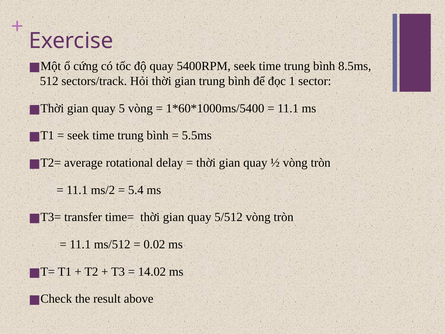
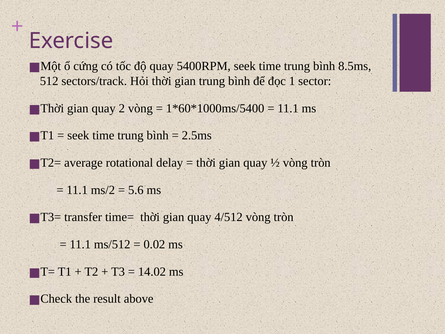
5: 5 -> 2
5.5ms: 5.5ms -> 2.5ms
5.4: 5.4 -> 5.6
5/512: 5/512 -> 4/512
